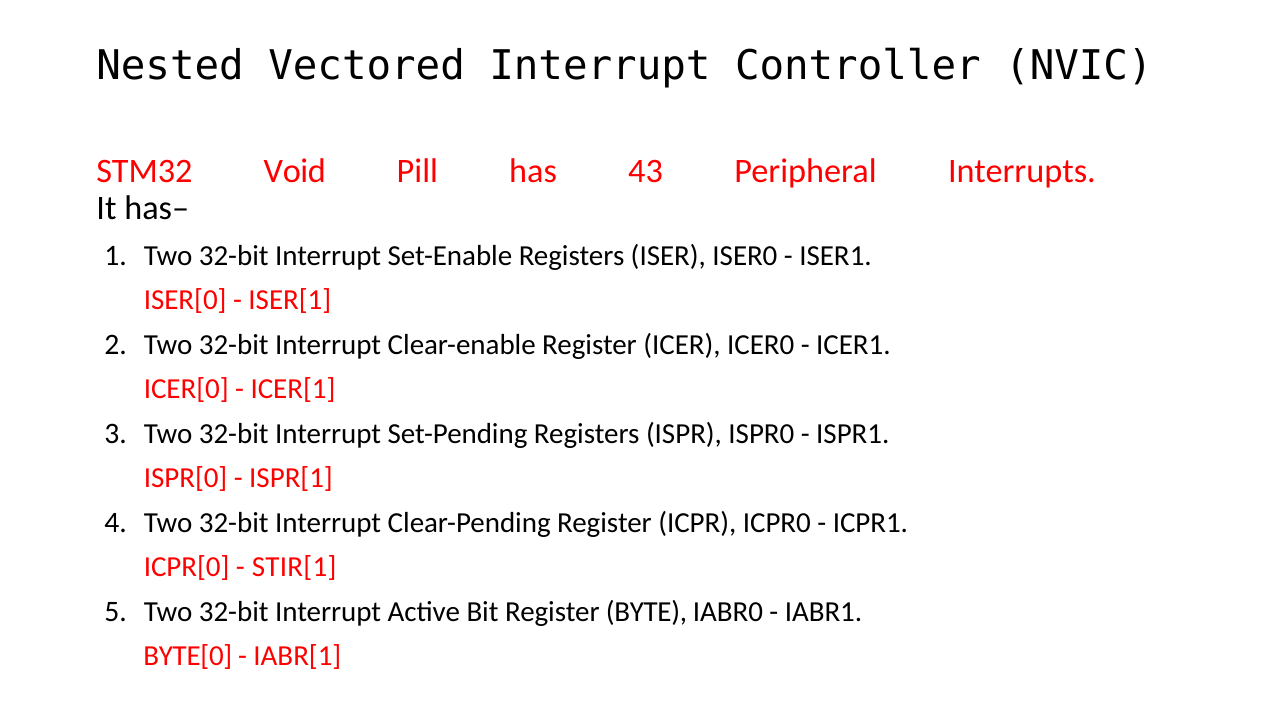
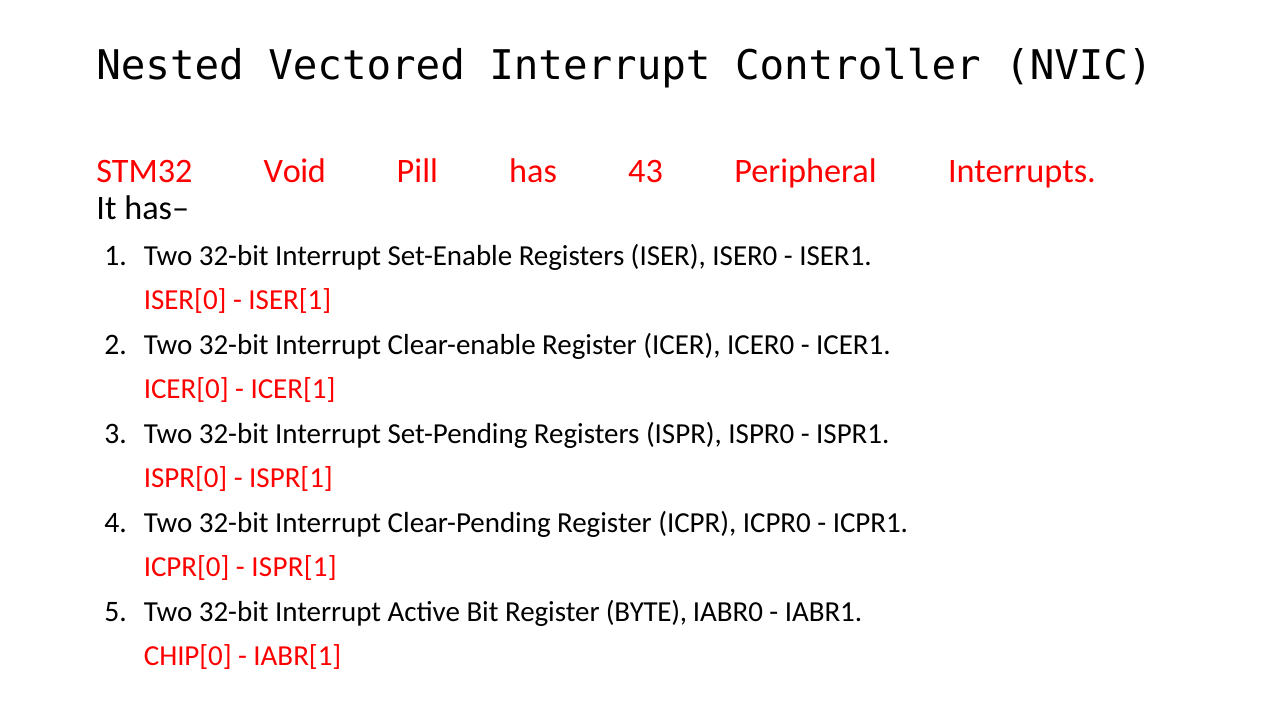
STIR[1 at (294, 567): STIR[1 -> ISPR[1
BYTE[0: BYTE[0 -> CHIP[0
